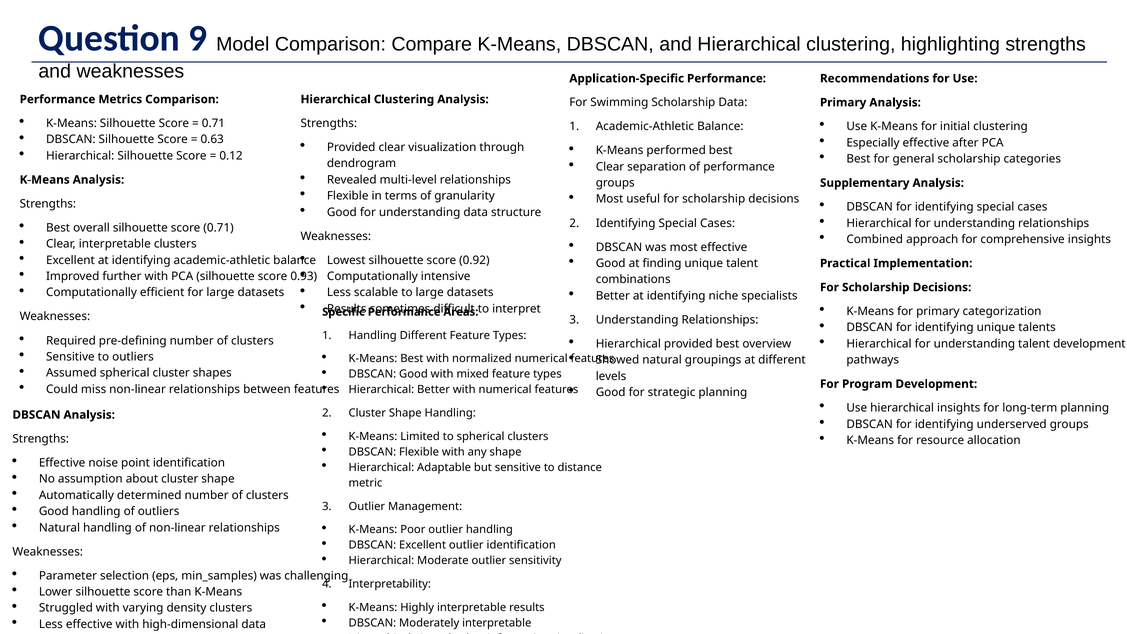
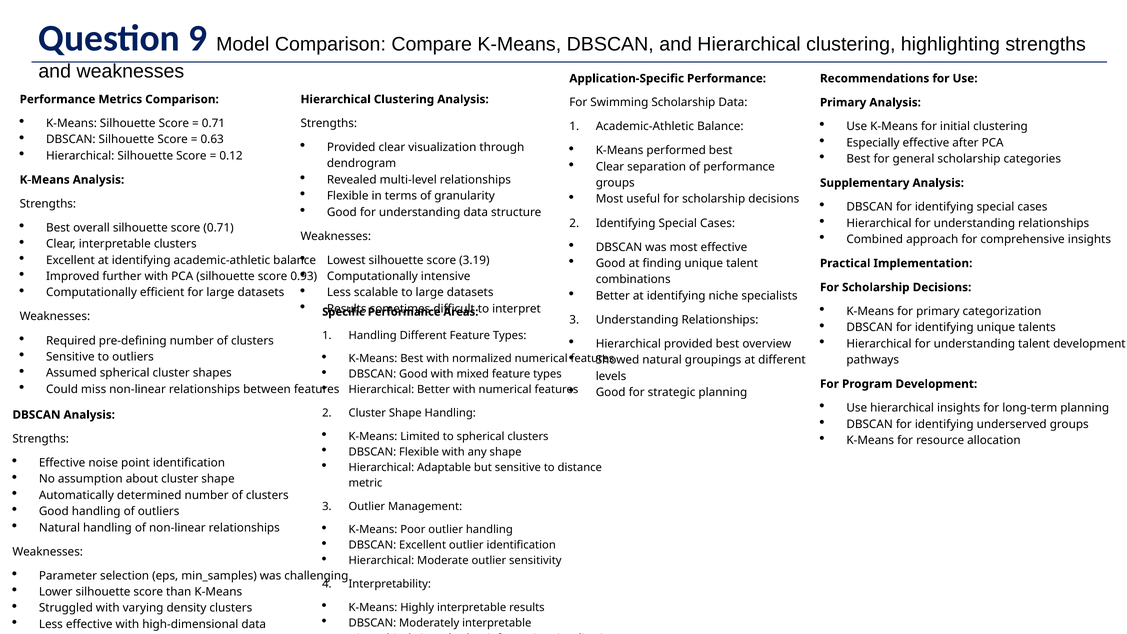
0.92: 0.92 -> 3.19
